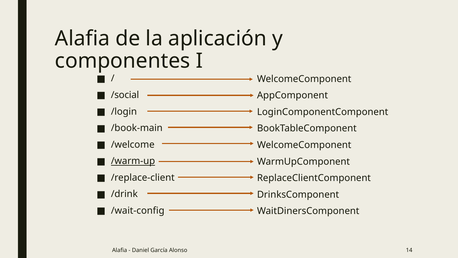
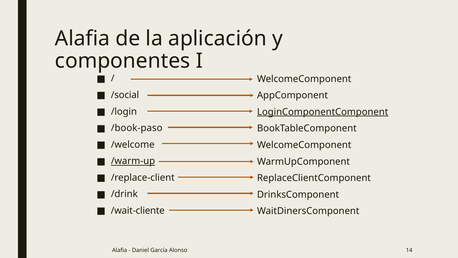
LoginComponentComponent underline: none -> present
/book-main: /book-main -> /book-paso
/wait-config: /wait-config -> /wait-cliente
